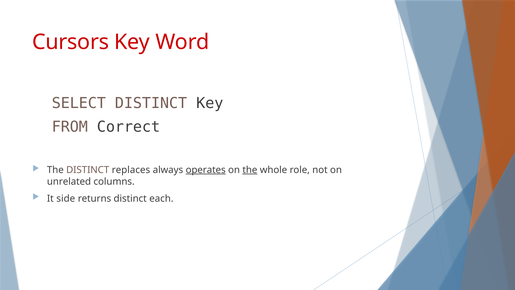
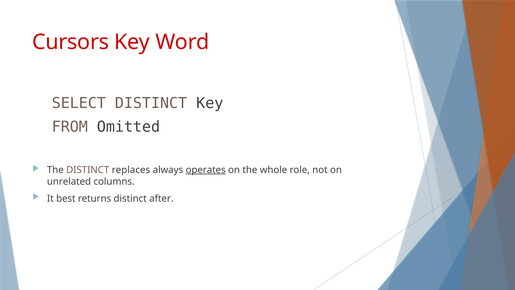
Correct: Correct -> Omitted
the at (250, 170) underline: present -> none
side: side -> best
each: each -> after
